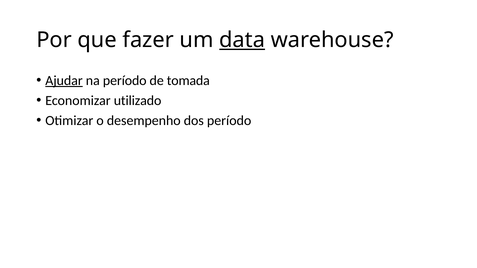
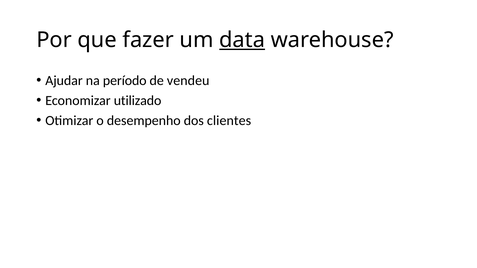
Ajudar underline: present -> none
tomada: tomada -> vendeu
dos período: período -> clientes
